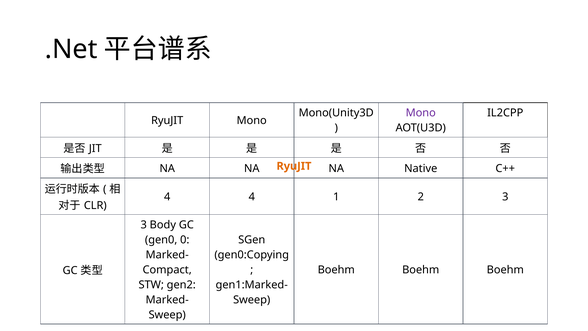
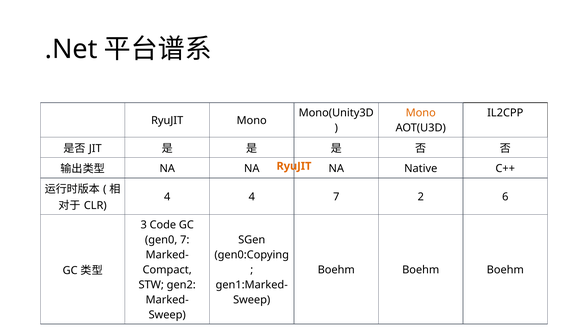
Mono at (421, 113) colour: purple -> orange
4 1: 1 -> 7
2 3: 3 -> 6
Body: Body -> Code
gen0 0: 0 -> 7
